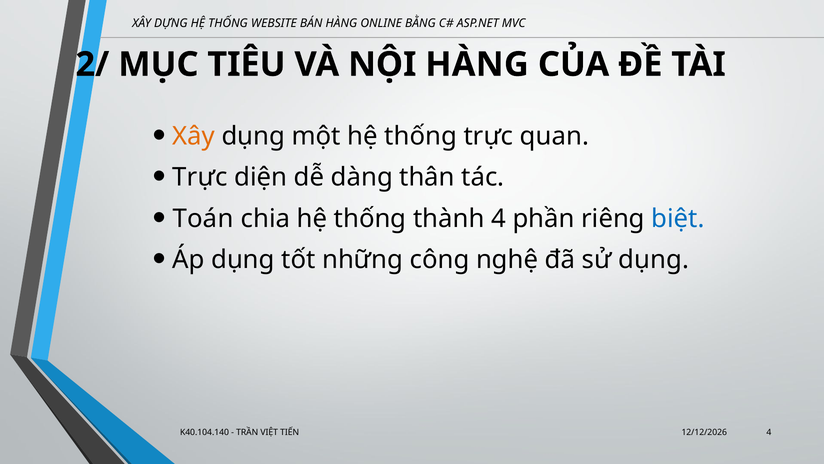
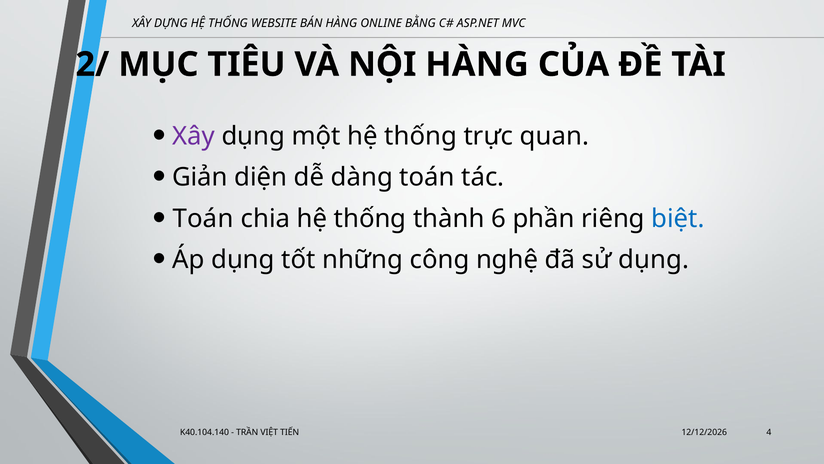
Xây at (194, 136) colour: orange -> purple
Trực at (200, 177): Trực -> Giản
dàng thân: thân -> toán
thành 4: 4 -> 6
